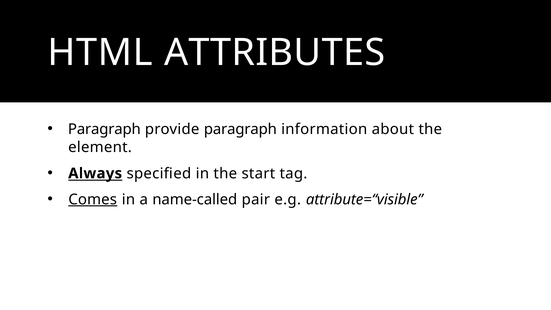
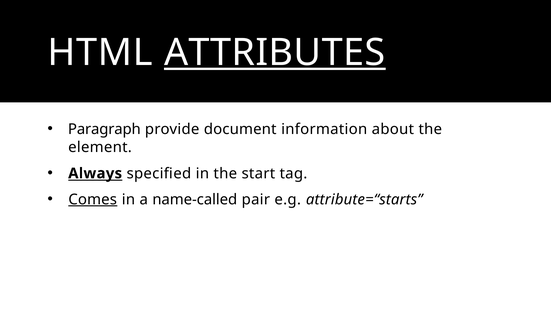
ATTRIBUTES underline: none -> present
provide paragraph: paragraph -> document
attribute=“visible: attribute=“visible -> attribute=“starts
